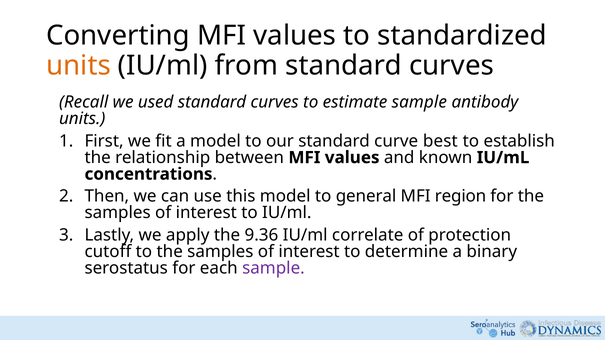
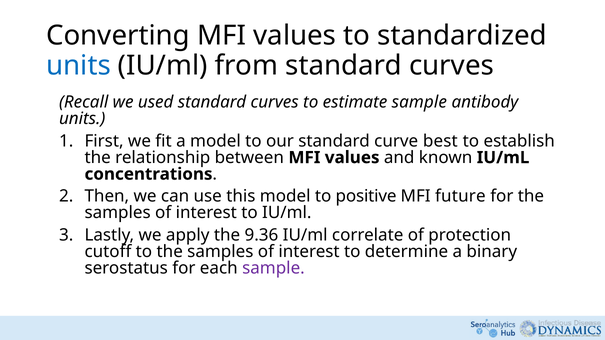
units at (78, 66) colour: orange -> blue
general: general -> positive
region: region -> future
